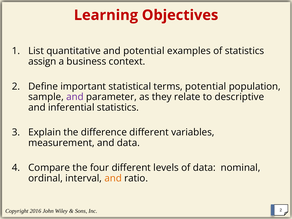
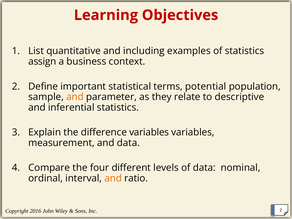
and potential: potential -> including
and at (75, 97) colour: purple -> orange
difference different: different -> variables
